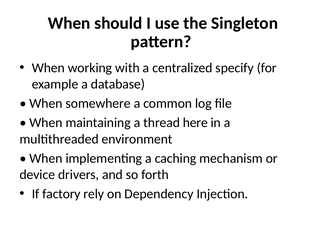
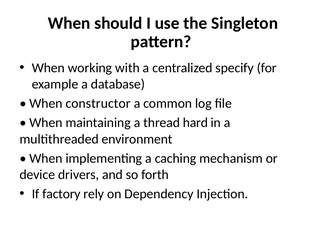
somewhere: somewhere -> constructor
here: here -> hard
